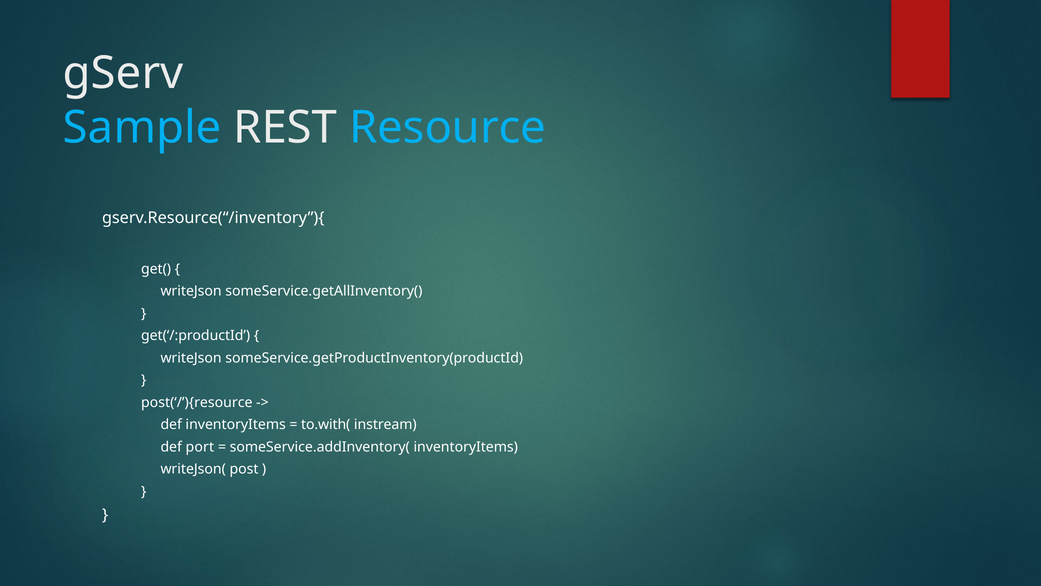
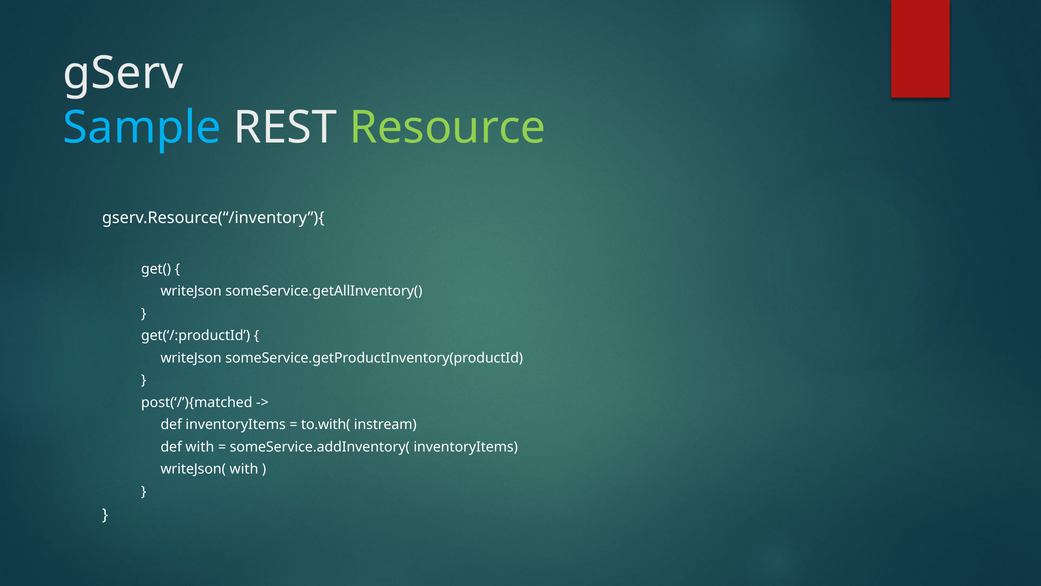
Resource colour: light blue -> light green
post(‘/’){resource: post(‘/’){resource -> post(‘/’){matched
def port: port -> with
writeJson( post: post -> with
